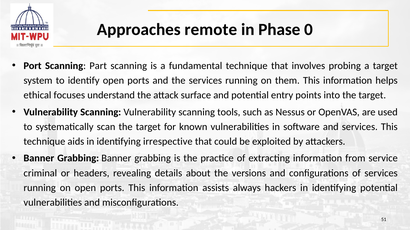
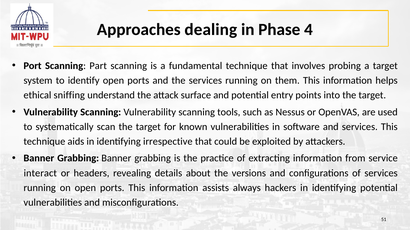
remote: remote -> dealing
0: 0 -> 4
focuses: focuses -> sniffing
criminal: criminal -> interact
